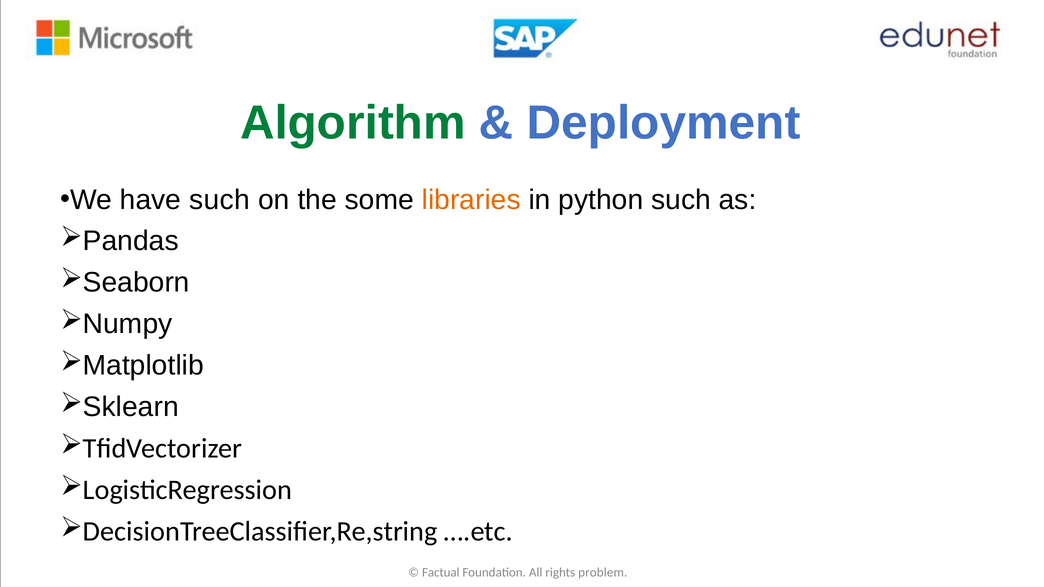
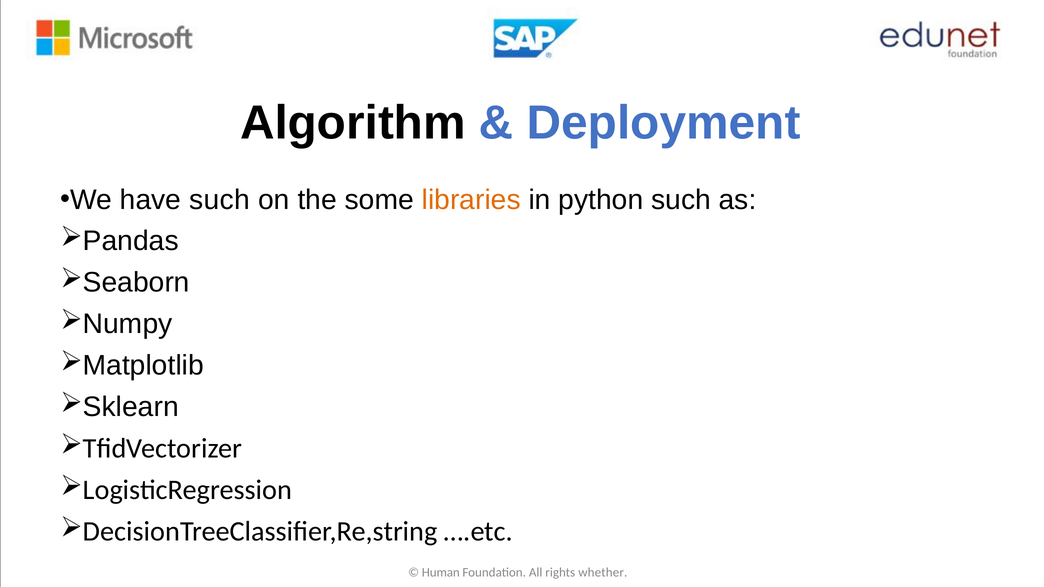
Algorithm colour: green -> black
Factual: Factual -> Human
problem: problem -> whether
